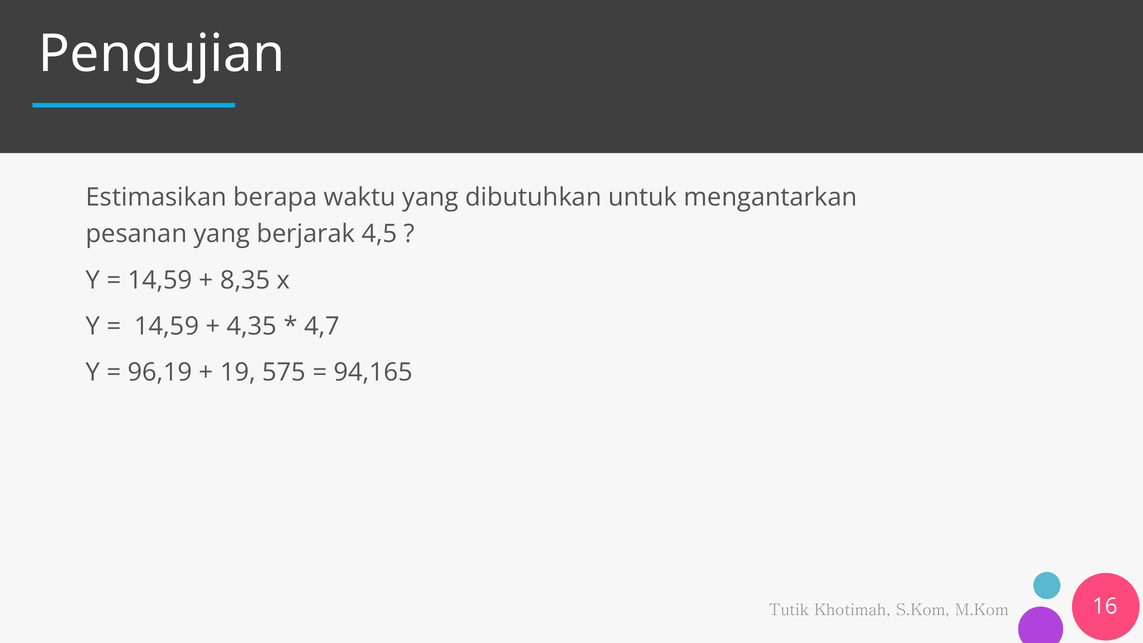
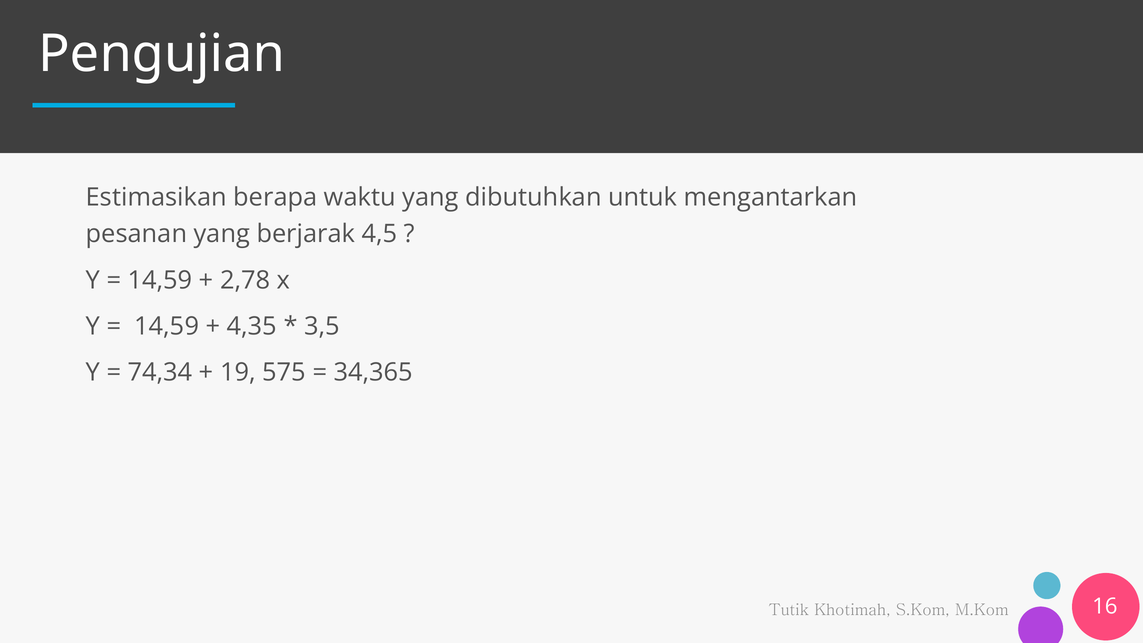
8,35: 8,35 -> 2,78
4,7: 4,7 -> 3,5
96,19: 96,19 -> 74,34
94,165: 94,165 -> 34,365
